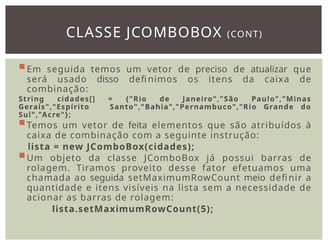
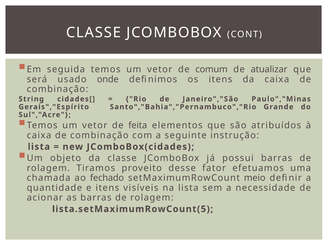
preciso: preciso -> comum
disso: disso -> onde
ao seguida: seguida -> fechado
